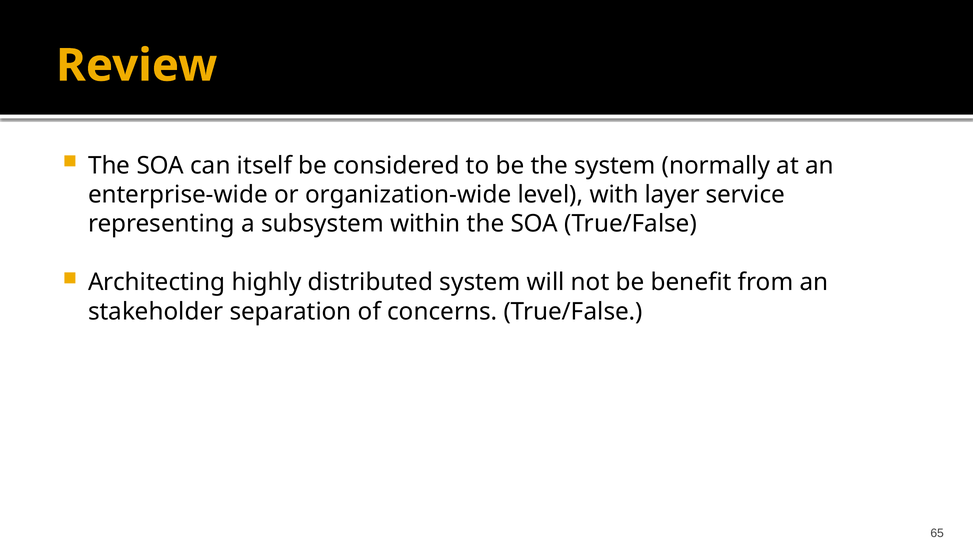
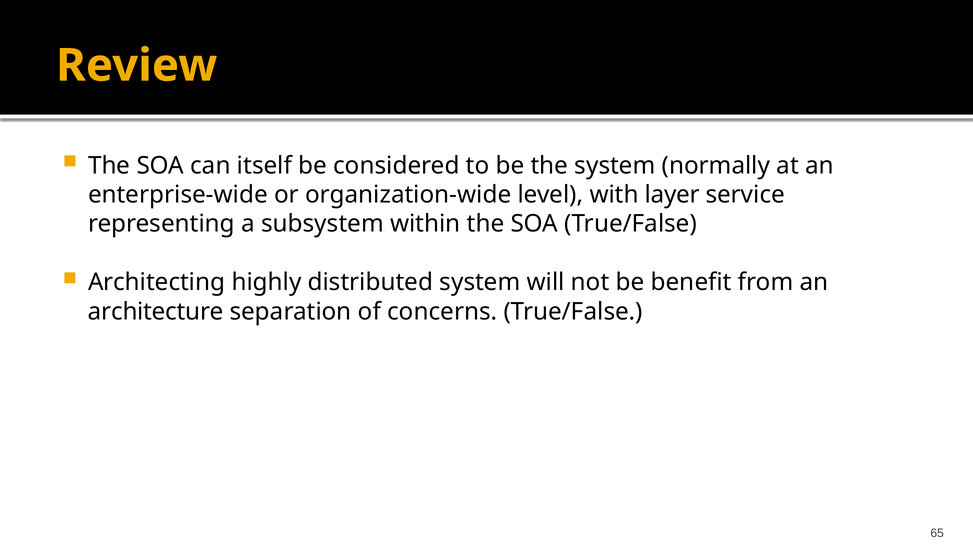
stakeholder: stakeholder -> architecture
